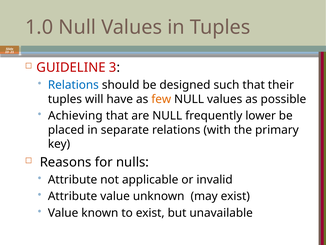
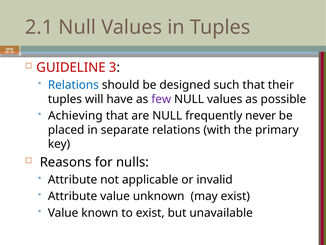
1.0: 1.0 -> 2.1
few colour: orange -> purple
lower: lower -> never
